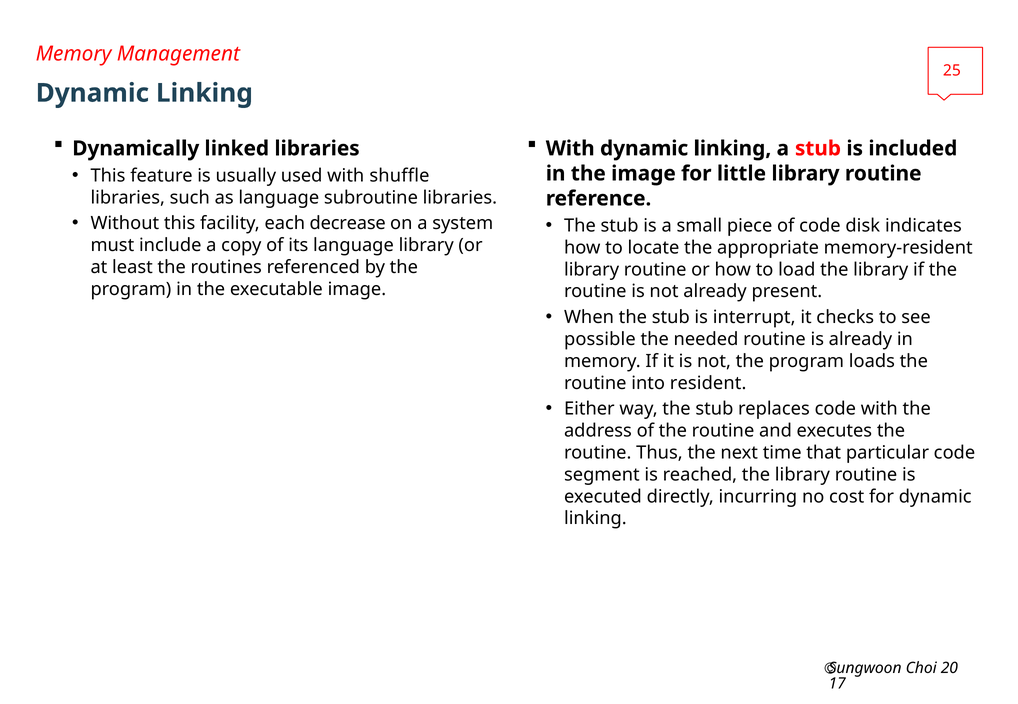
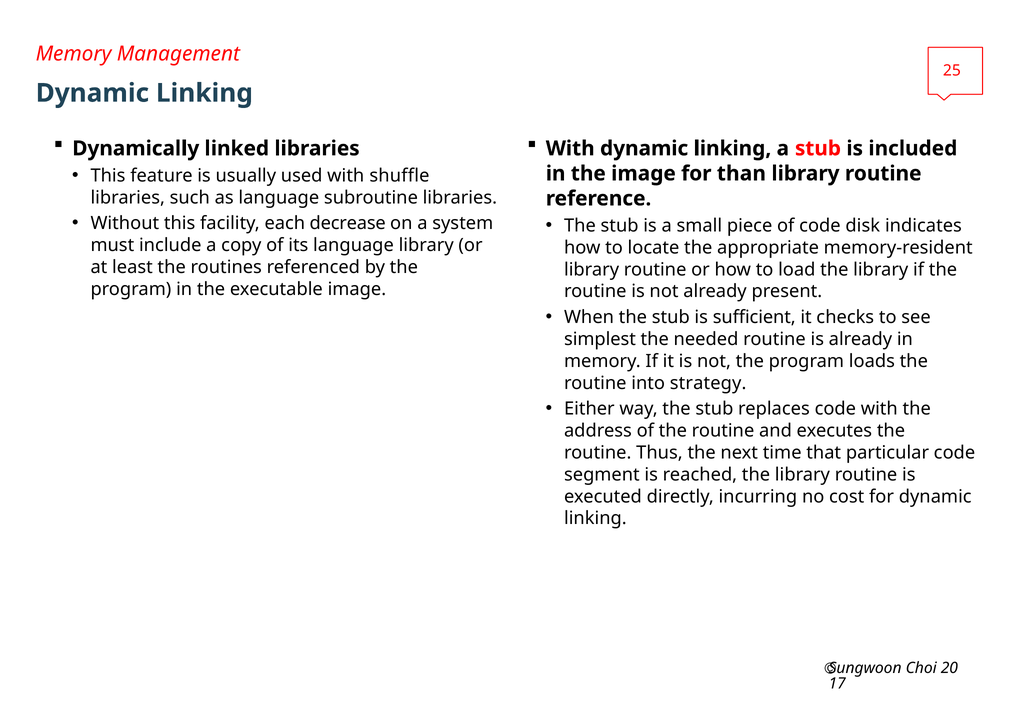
little: little -> than
interrupt: interrupt -> sufficient
possible: possible -> simplest
resident: resident -> strategy
